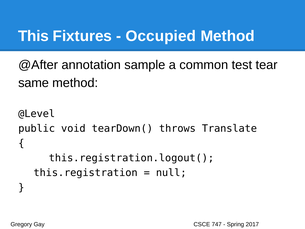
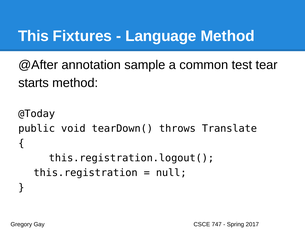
Occupied: Occupied -> Language
same: same -> starts
@Level: @Level -> @Today
